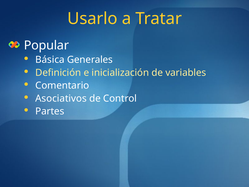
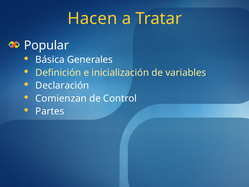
Usarlo: Usarlo -> Hacen
Comentario: Comentario -> Declaración
Asociativos: Asociativos -> Comienzan
